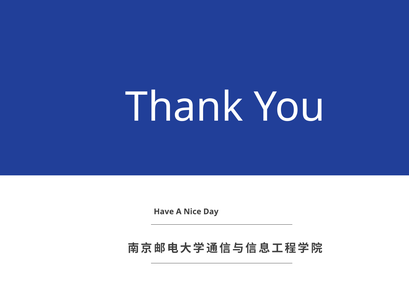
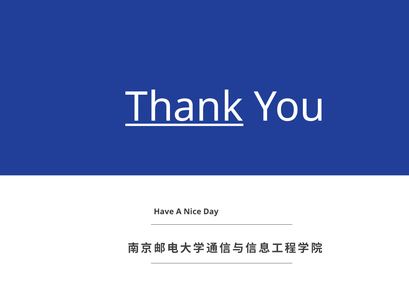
Thank underline: none -> present
